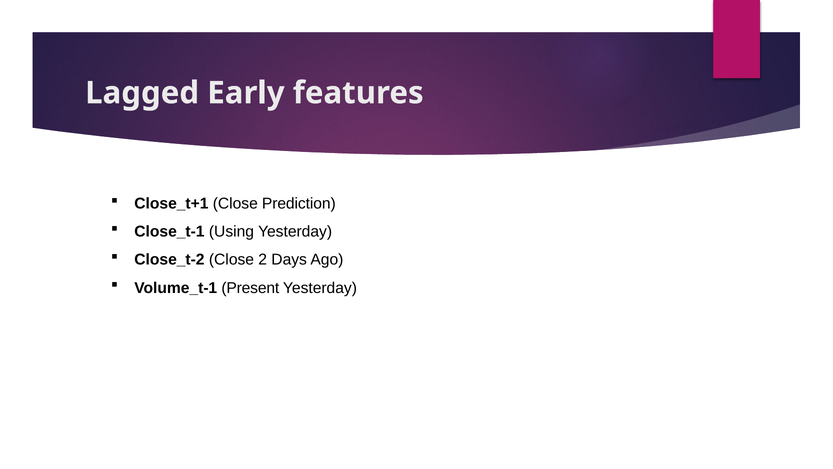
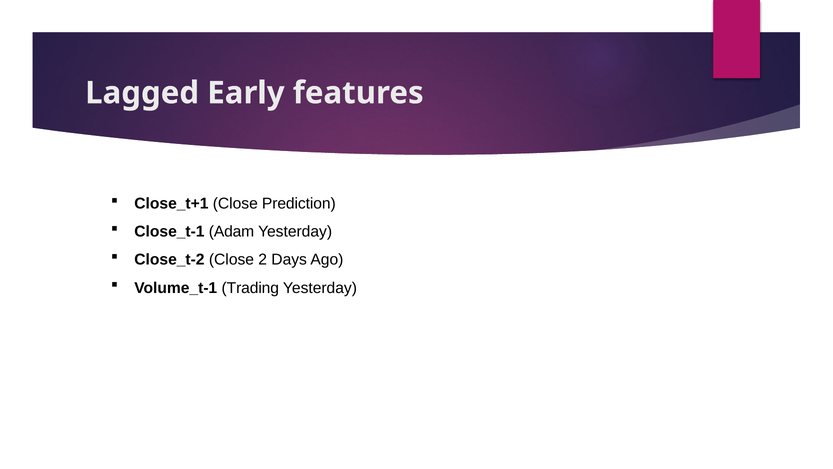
Using: Using -> Adam
Present: Present -> Trading
